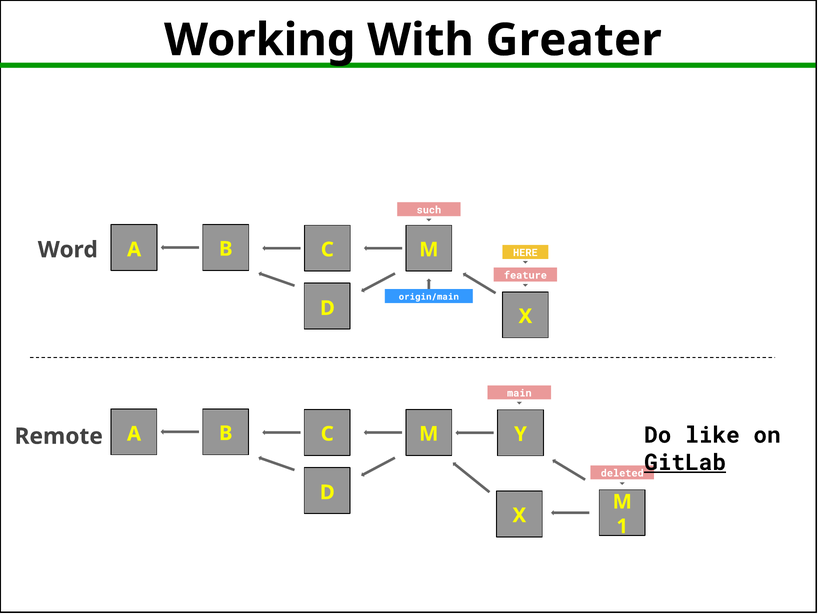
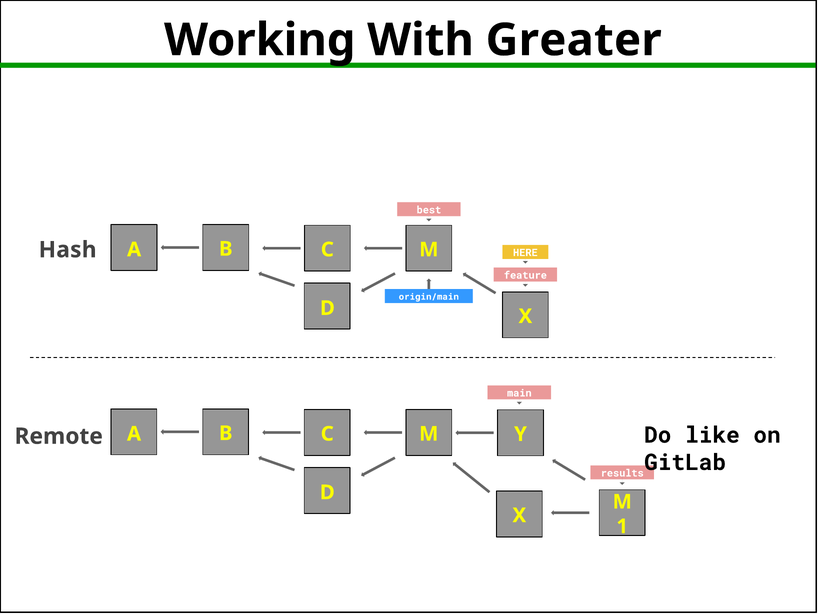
such: such -> best
Word: Word -> Hash
GitLab underline: present -> none
deleted: deleted -> results
